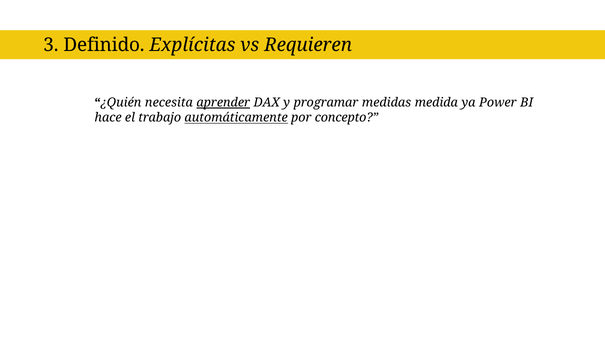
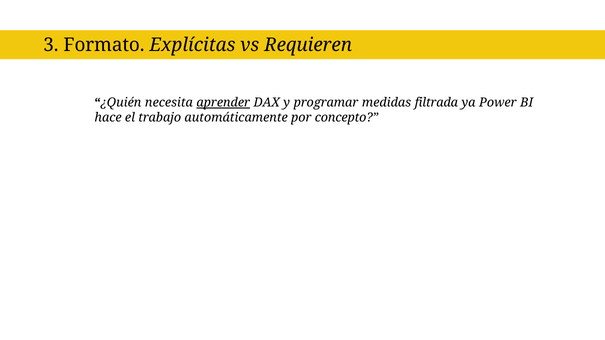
Definido: Definido -> Formato
medida: medida -> filtrada
automáticamente underline: present -> none
